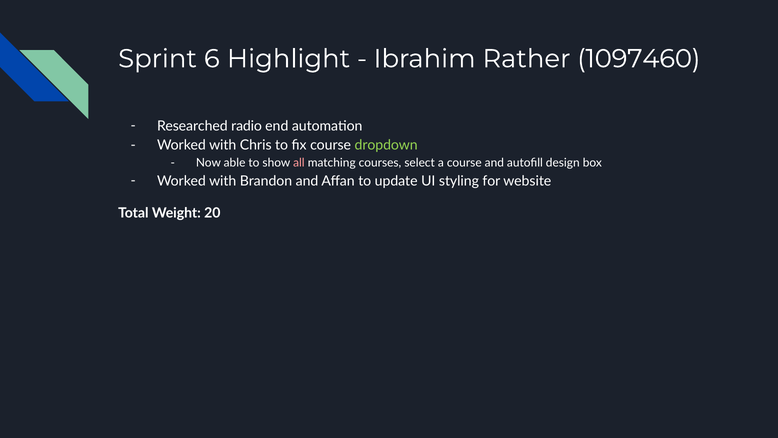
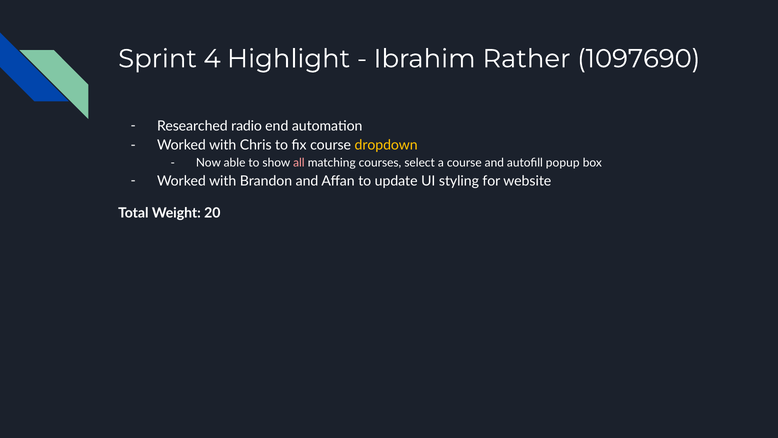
6: 6 -> 4
1097460: 1097460 -> 1097690
dropdown colour: light green -> yellow
design: design -> popup
